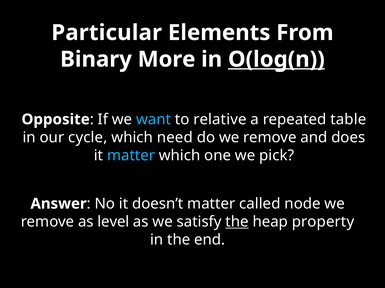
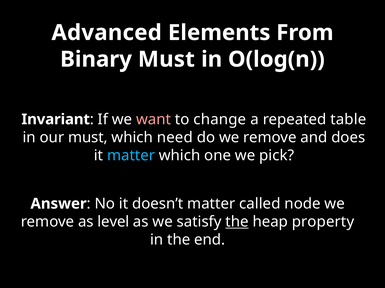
Particular: Particular -> Advanced
Binary More: More -> Must
O(log(n underline: present -> none
Opposite: Opposite -> Invariant
want colour: light blue -> pink
relative: relative -> change
our cycle: cycle -> must
